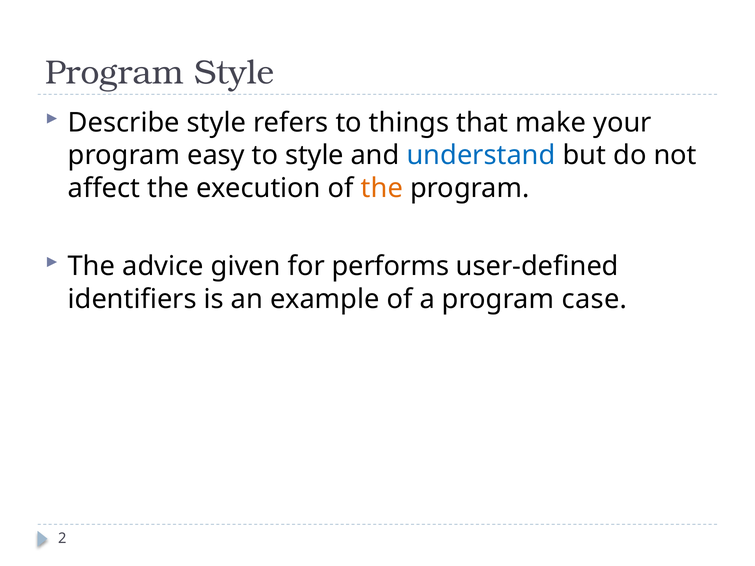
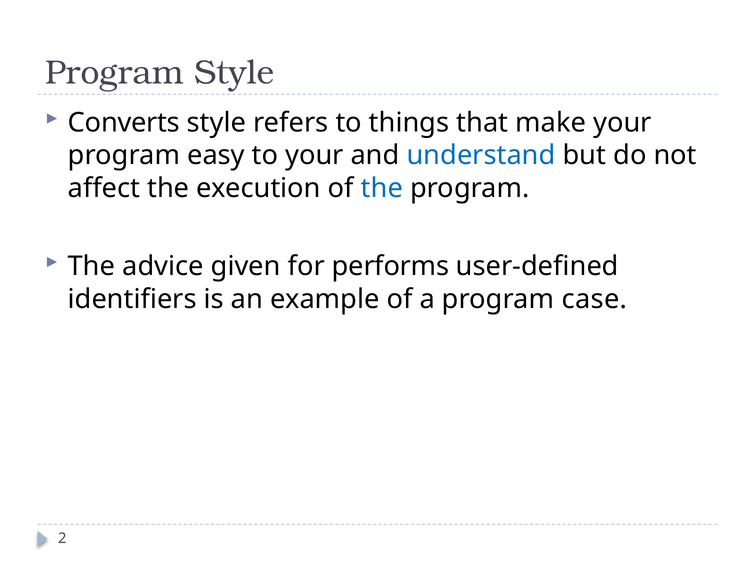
Describe: Describe -> Converts
to style: style -> your
the at (382, 188) colour: orange -> blue
